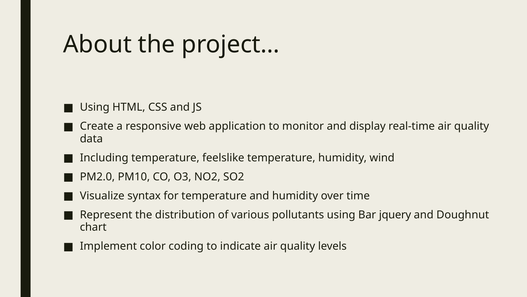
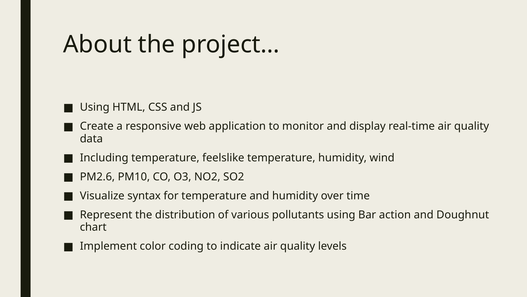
PM2.0: PM2.0 -> PM2.6
jquery: jquery -> action
